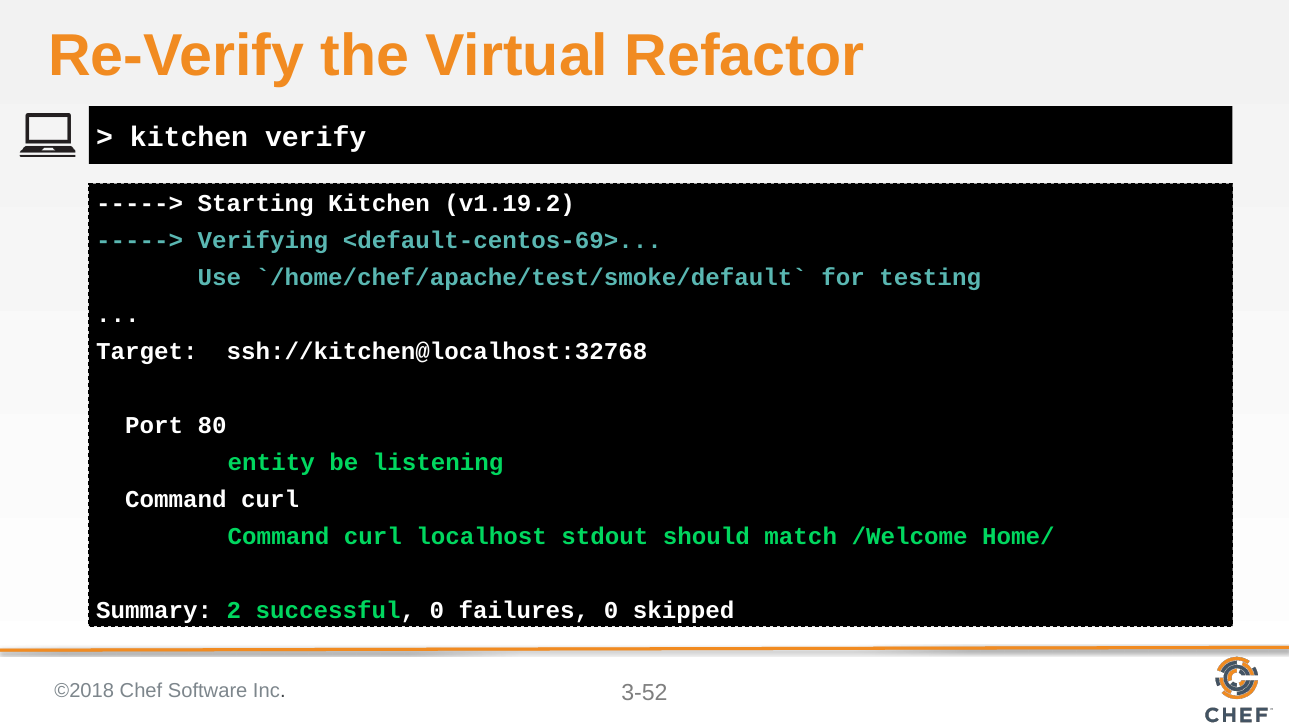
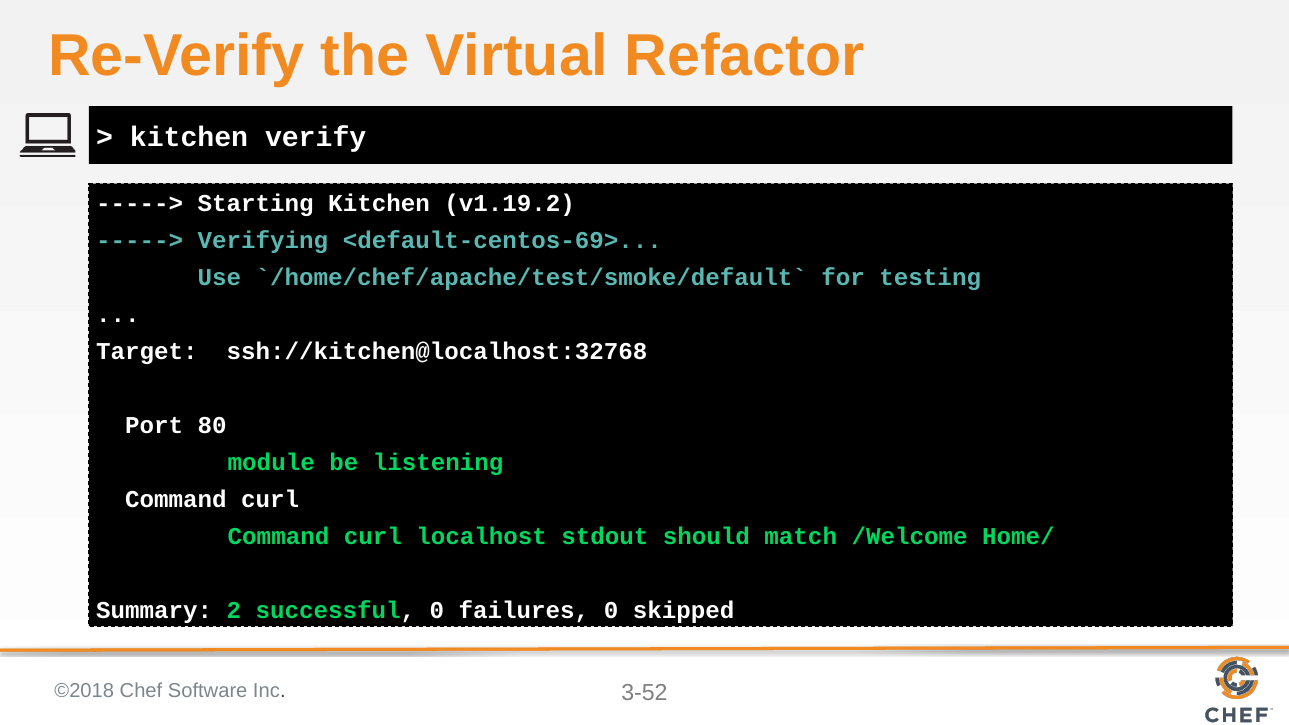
entity: entity -> module
